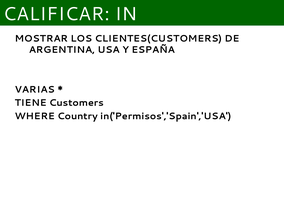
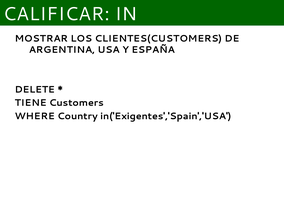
VARIAS: VARIAS -> DELETE
in('Permisos','Spain','USA: in('Permisos','Spain','USA -> in('Exigentes','Spain','USA
